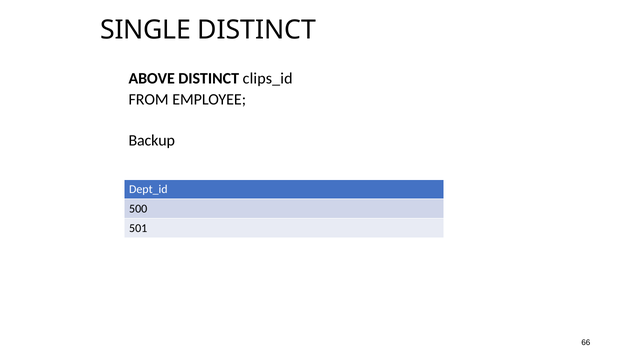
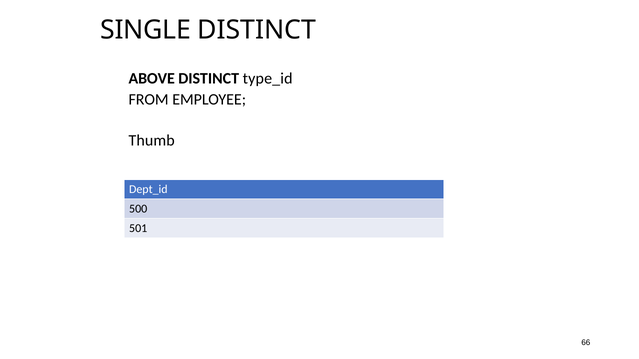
clips_id: clips_id -> type_id
Backup: Backup -> Thumb
